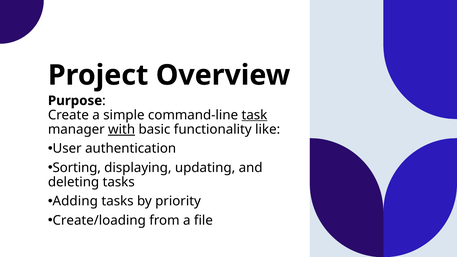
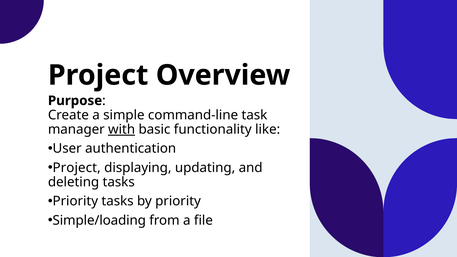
task underline: present -> none
Sorting at (77, 168): Sorting -> Project
Adding at (75, 201): Adding -> Priority
Create/loading: Create/loading -> Simple/loading
